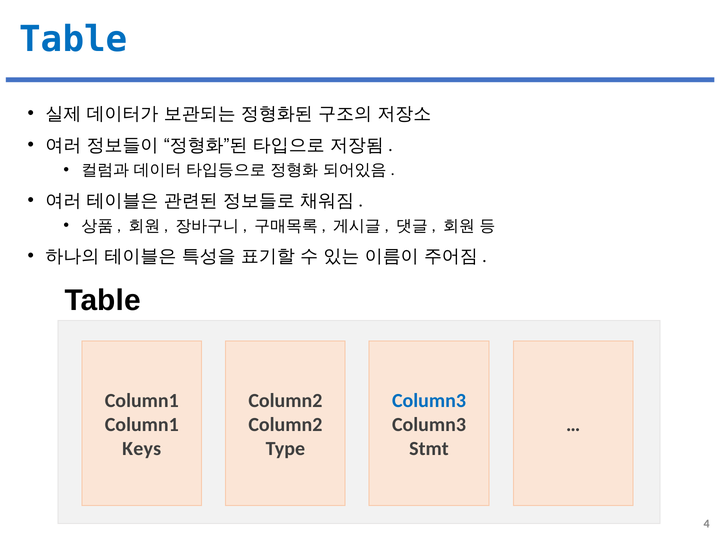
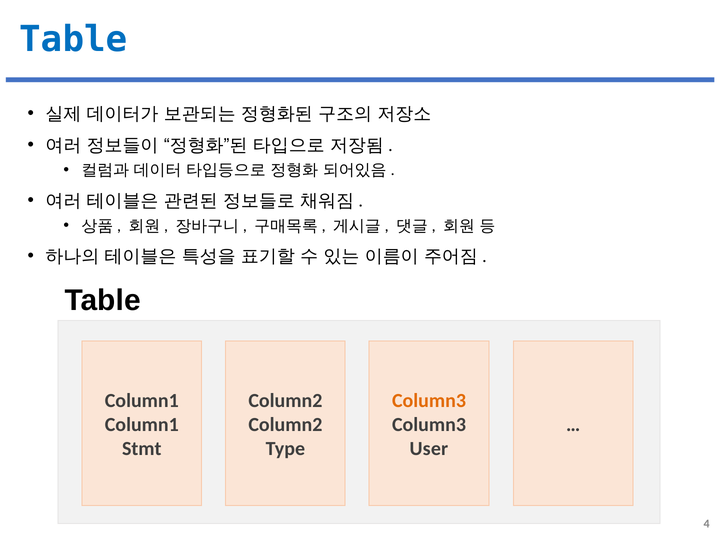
Column3 at (429, 401) colour: blue -> orange
Keys: Keys -> Stmt
Stmt: Stmt -> User
